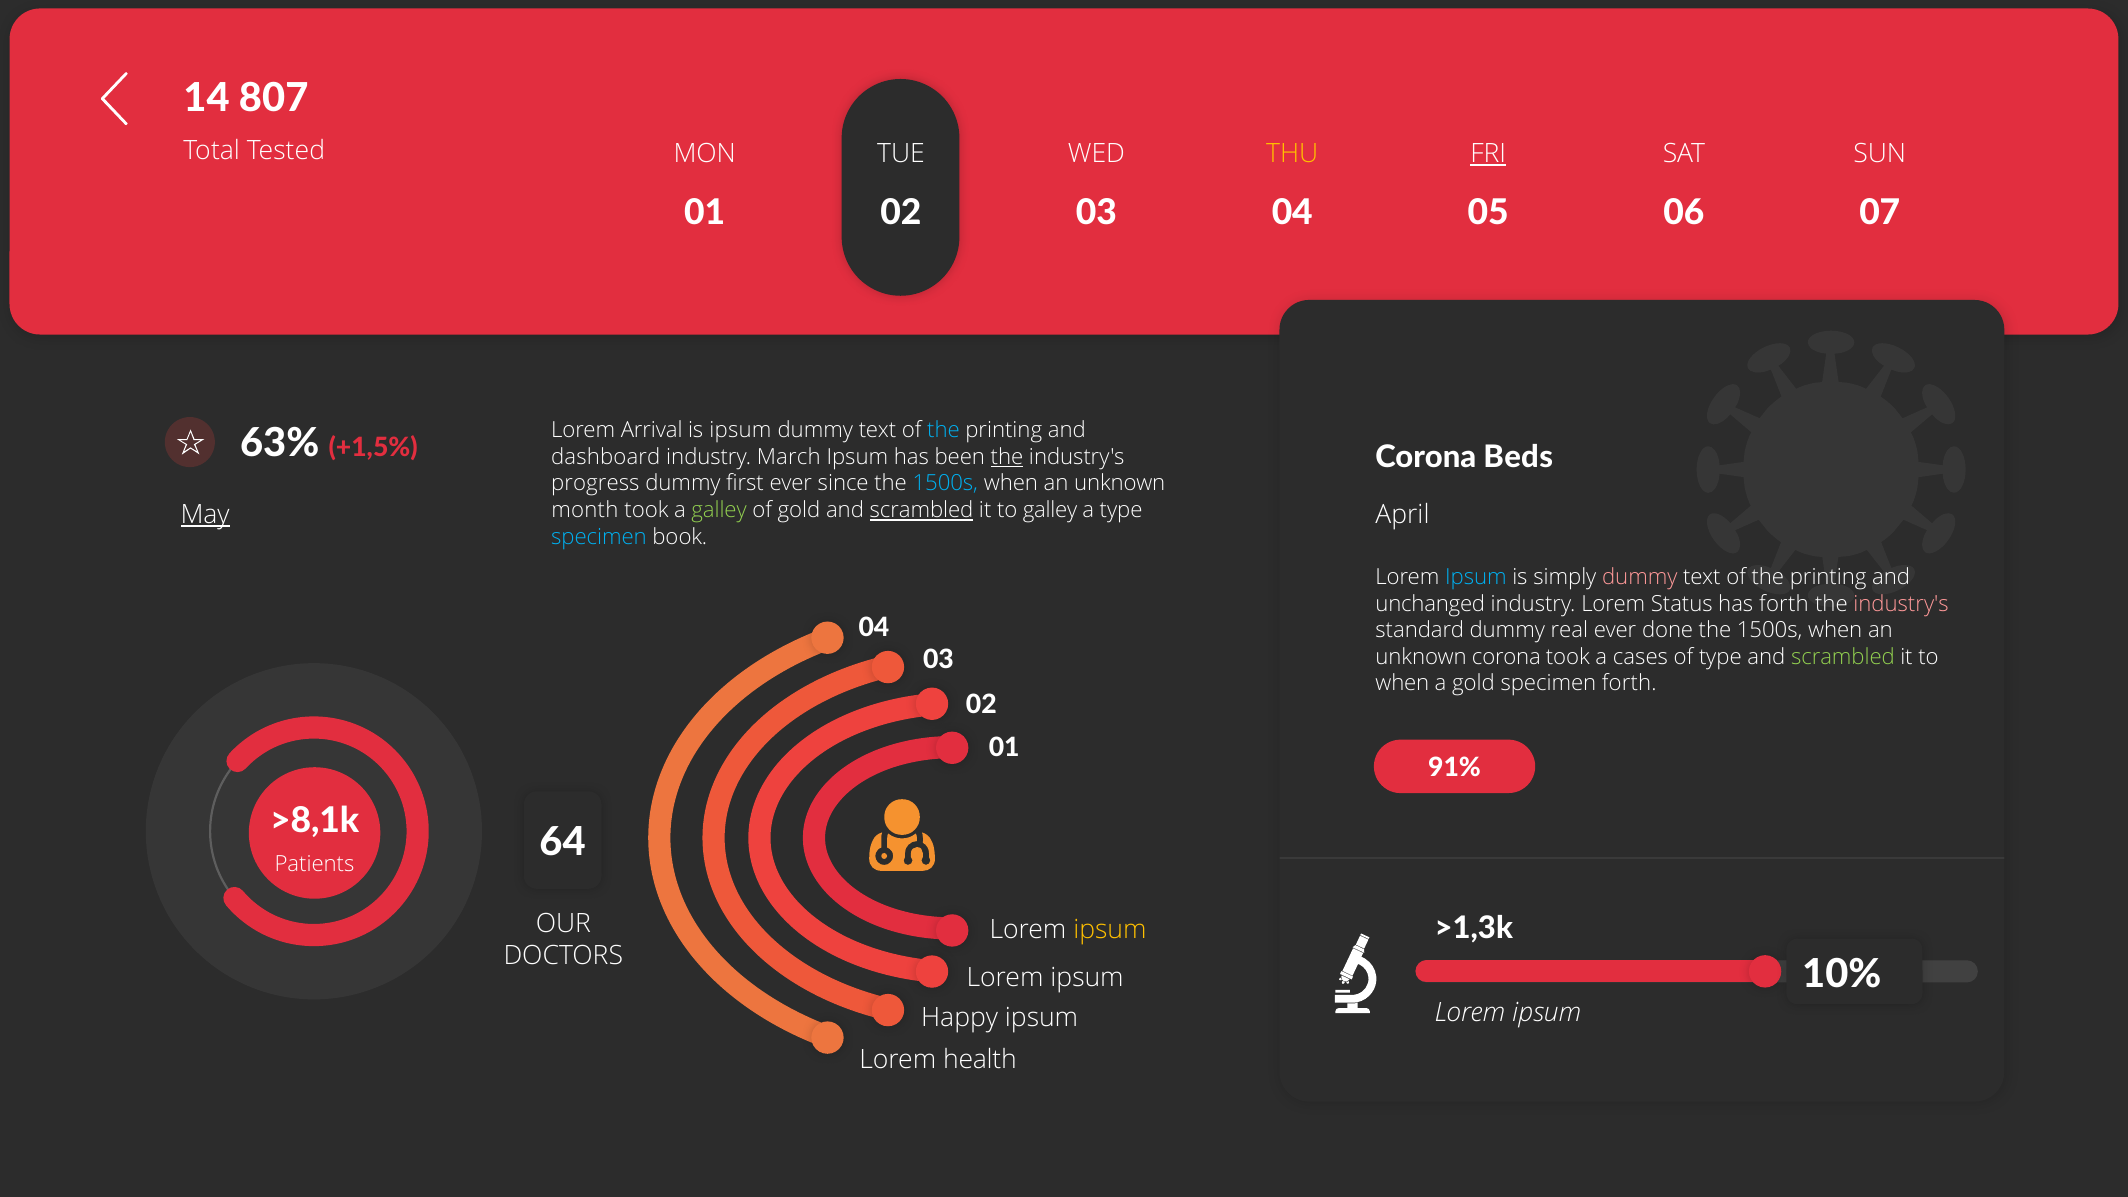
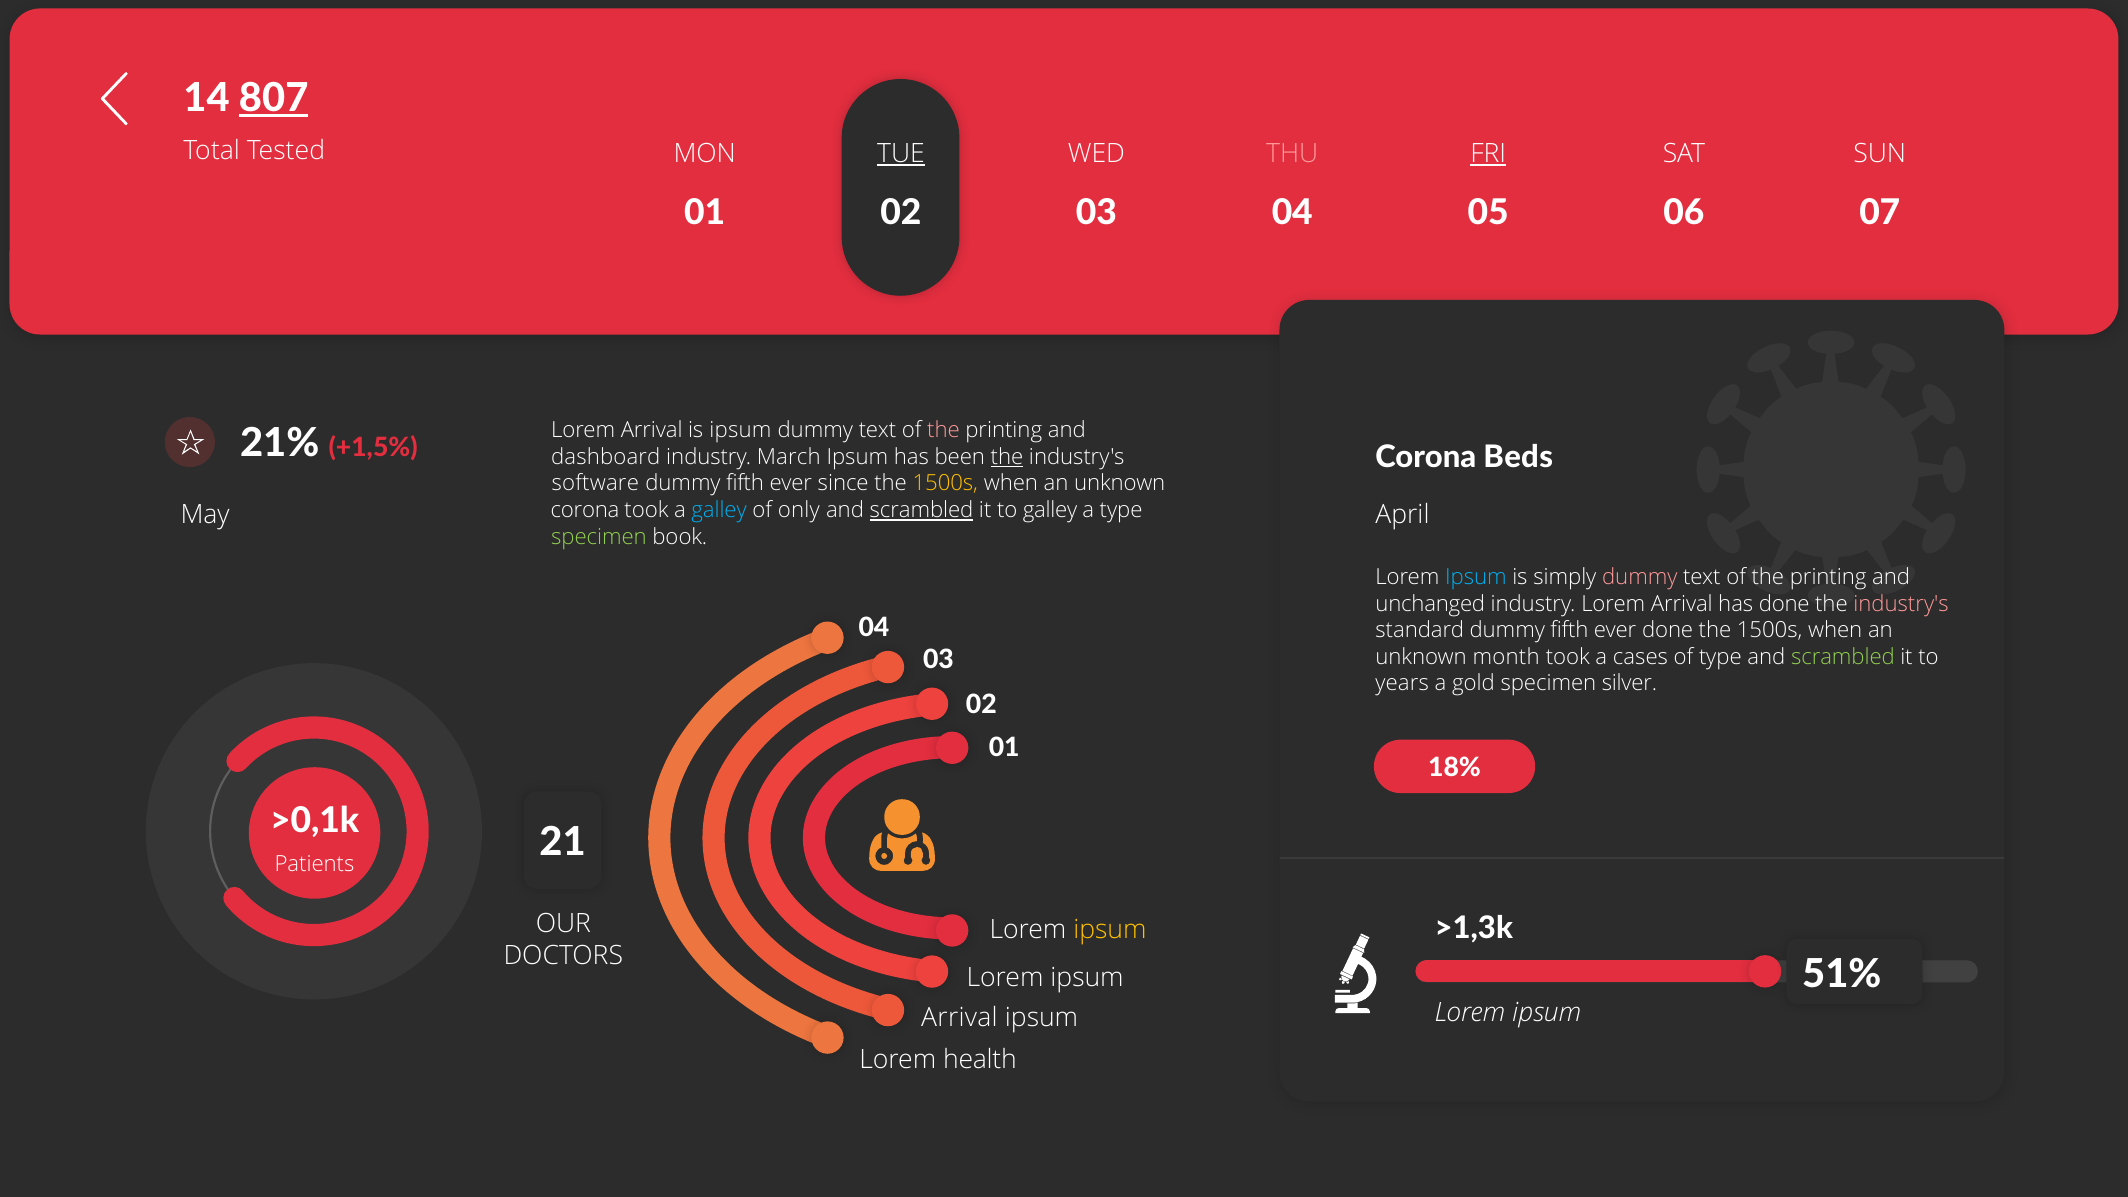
807 underline: none -> present
TUE underline: none -> present
THU colour: yellow -> pink
the at (943, 430) colour: light blue -> pink
63%: 63% -> 21%
progress: progress -> software
first at (745, 484): first -> fifth
1500s at (945, 484) colour: light blue -> yellow
month at (585, 510): month -> corona
galley at (719, 510) colour: light green -> light blue
of gold: gold -> only
May underline: present -> none
specimen at (599, 537) colour: light blue -> light green
industry Lorem Status: Status -> Arrival
has forth: forth -> done
standard dummy real: real -> fifth
unknown corona: corona -> month
when at (1402, 684): when -> years
specimen forth: forth -> silver
91%: 91% -> 18%
>8,1k: >8,1k -> >0,1k
64: 64 -> 21
10%: 10% -> 51%
Happy at (960, 1017): Happy -> Arrival
